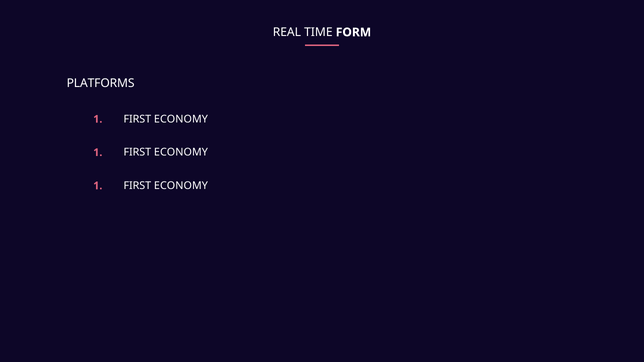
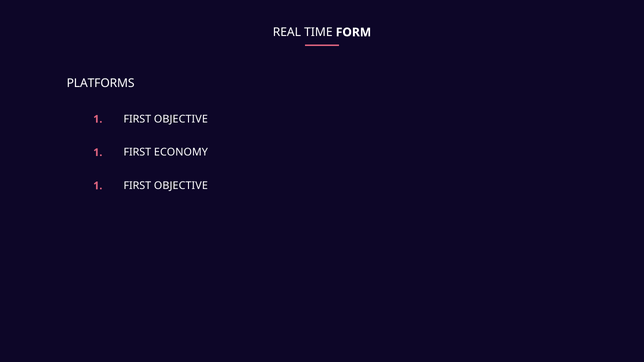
ECONOMY at (181, 119): ECONOMY -> OBJECTIVE
ECONOMY at (181, 186): ECONOMY -> OBJECTIVE
